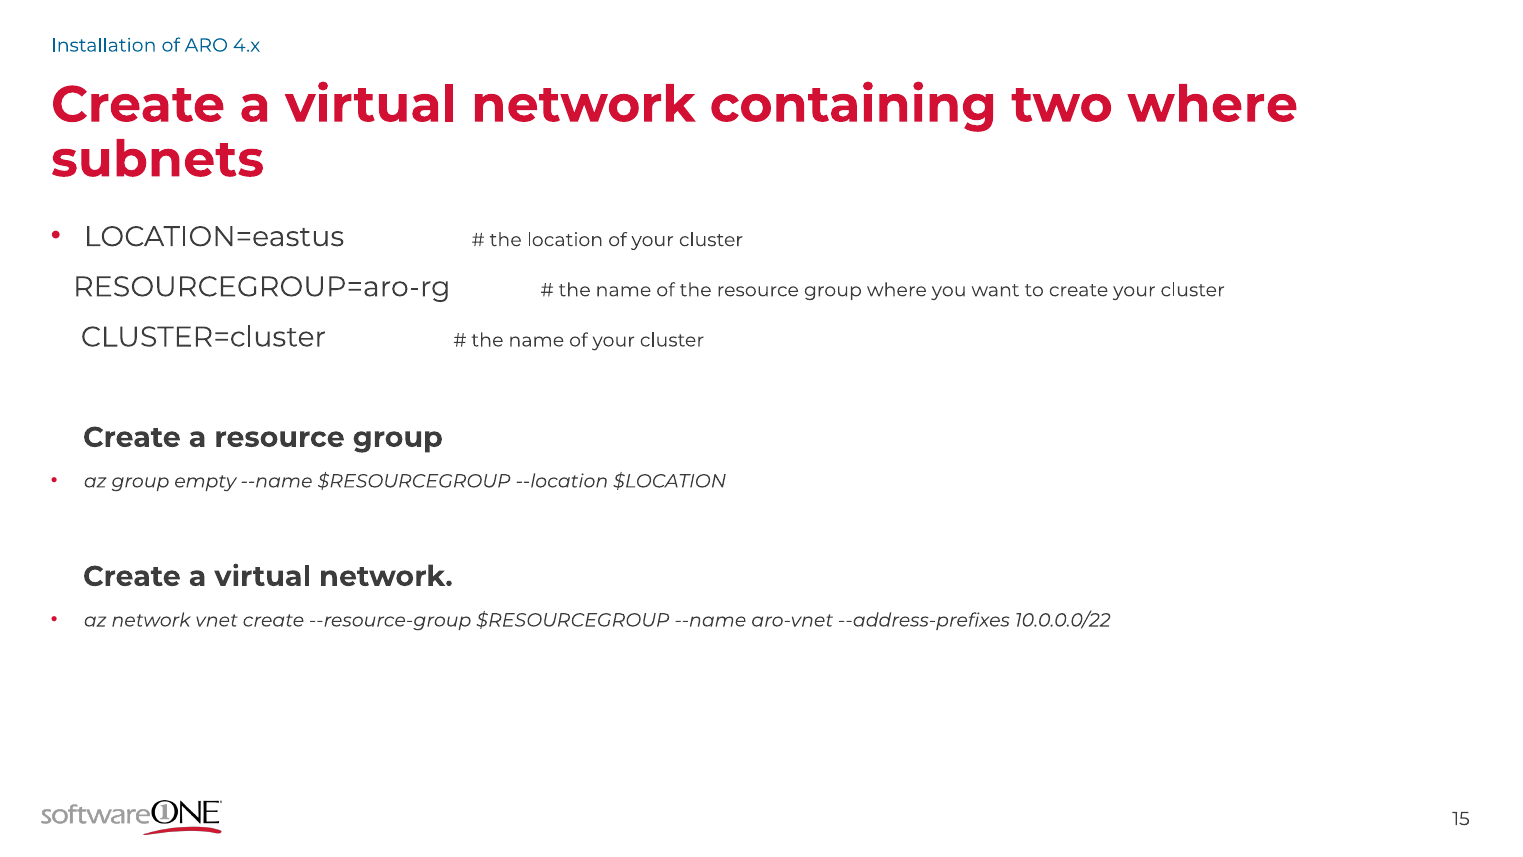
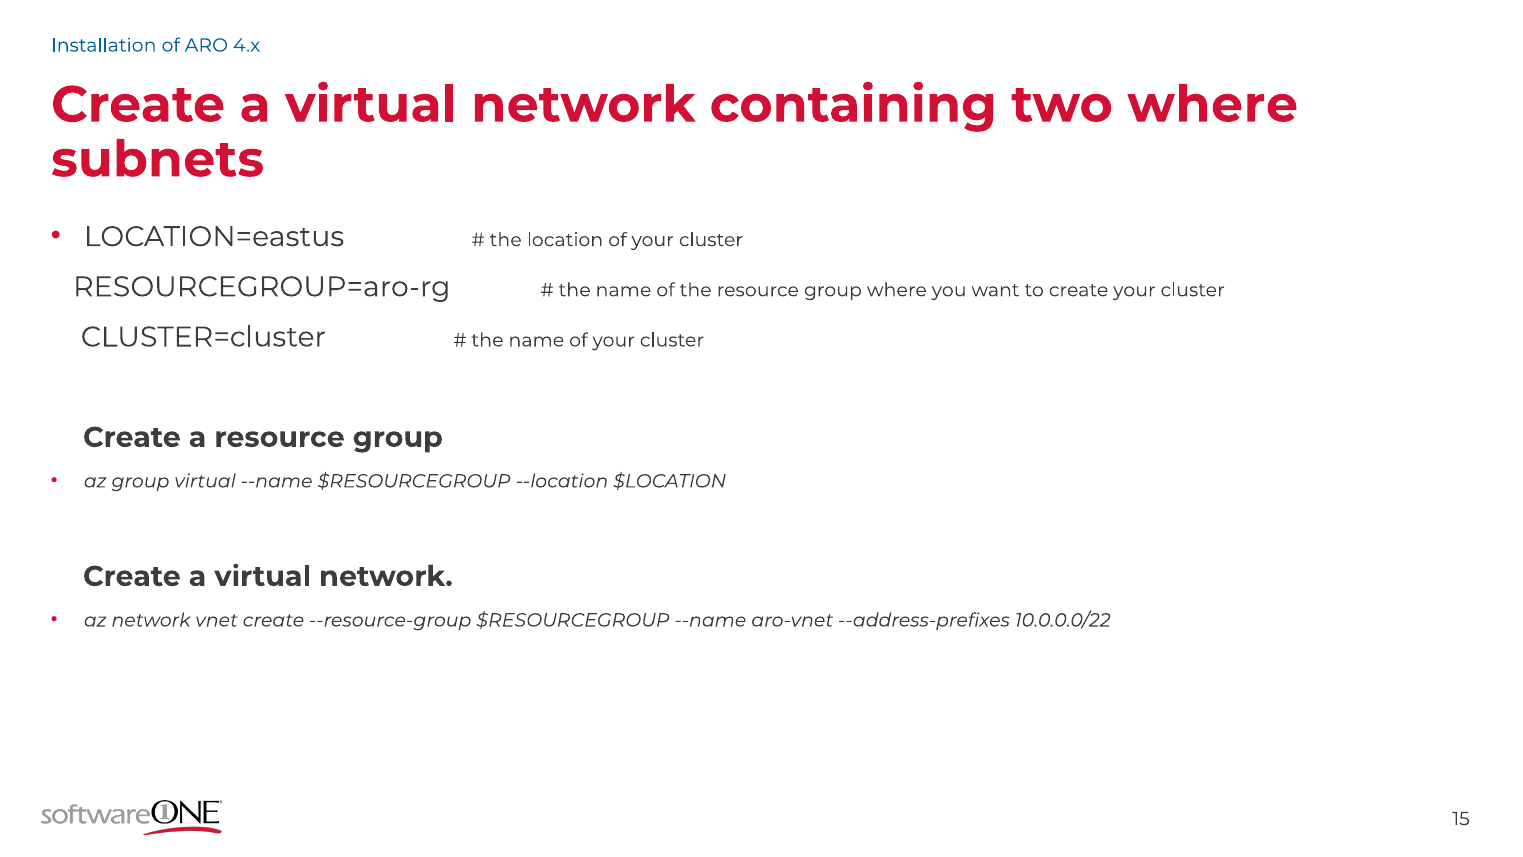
group empty: empty -> virtual
